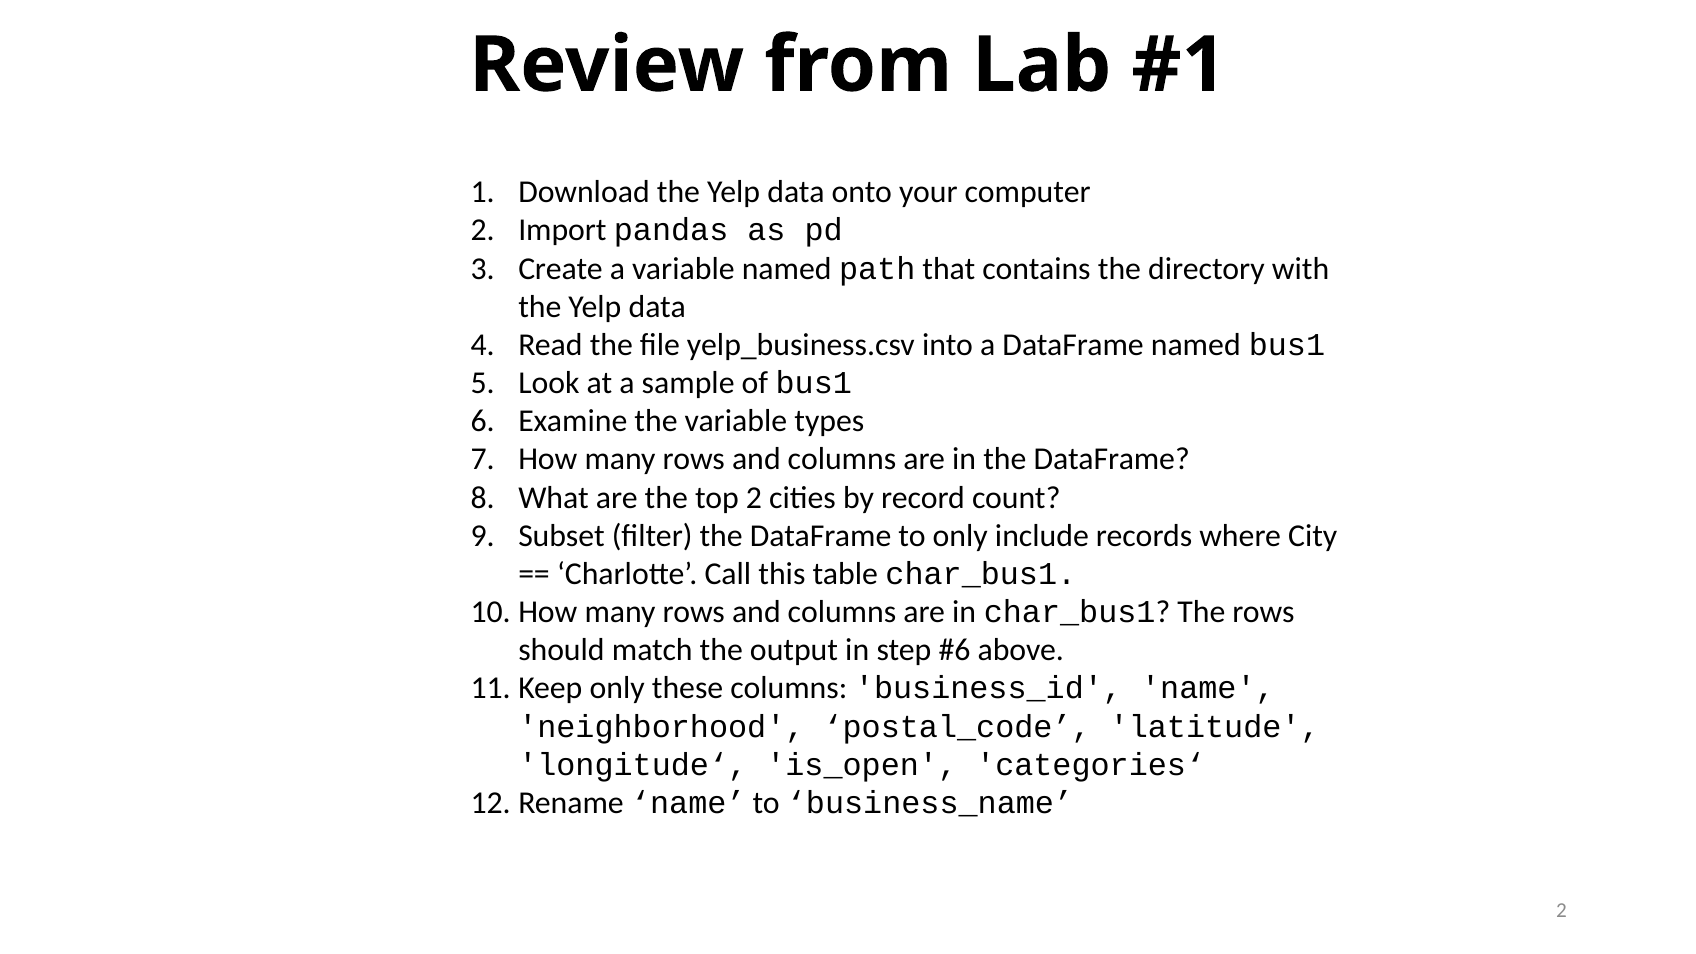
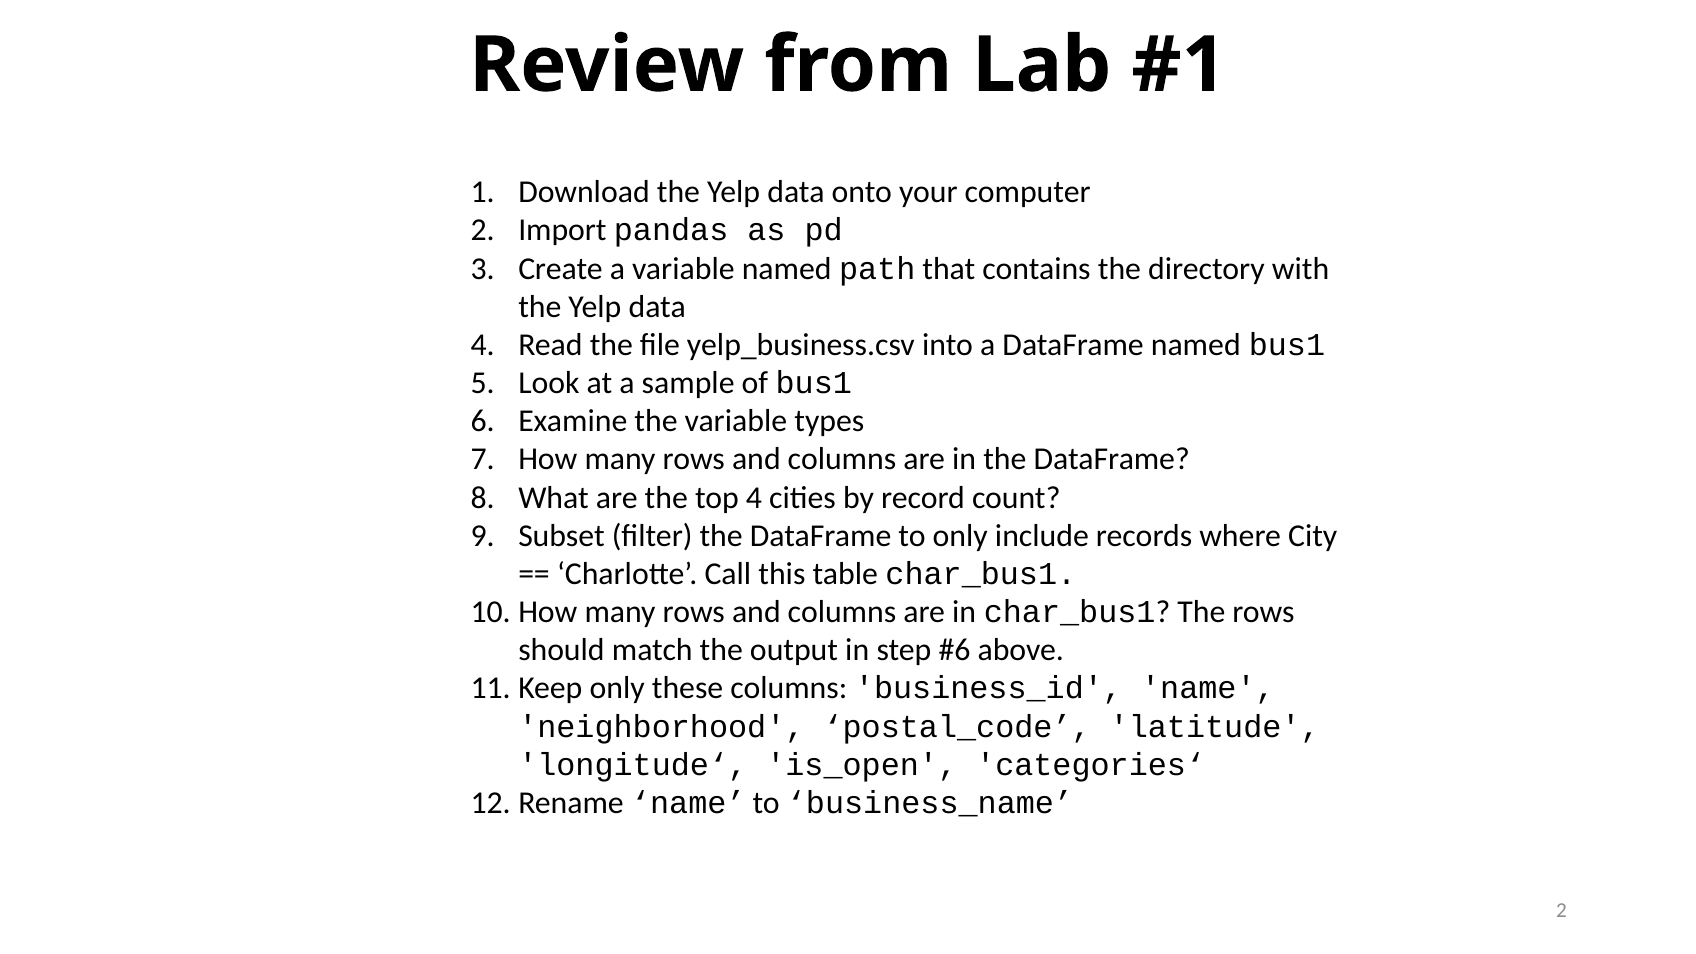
top 2: 2 -> 4
